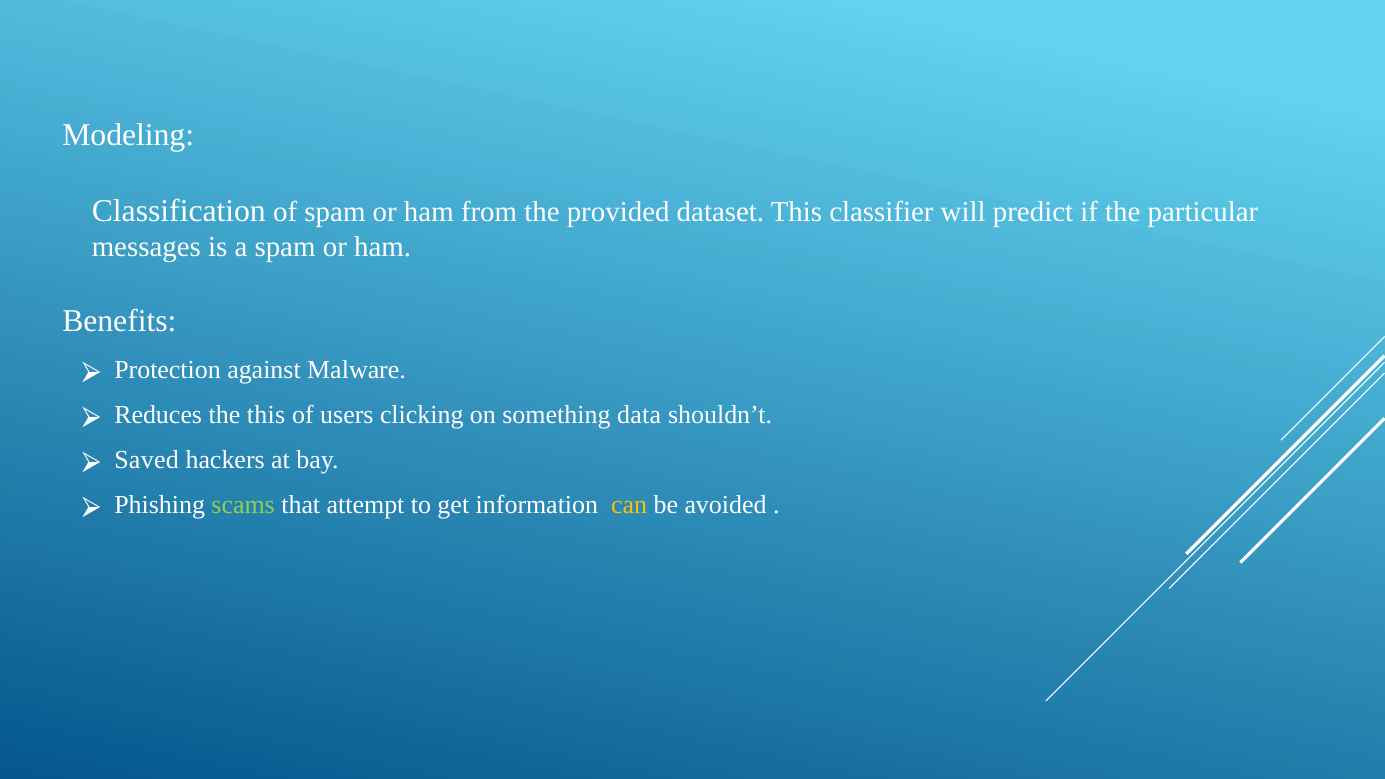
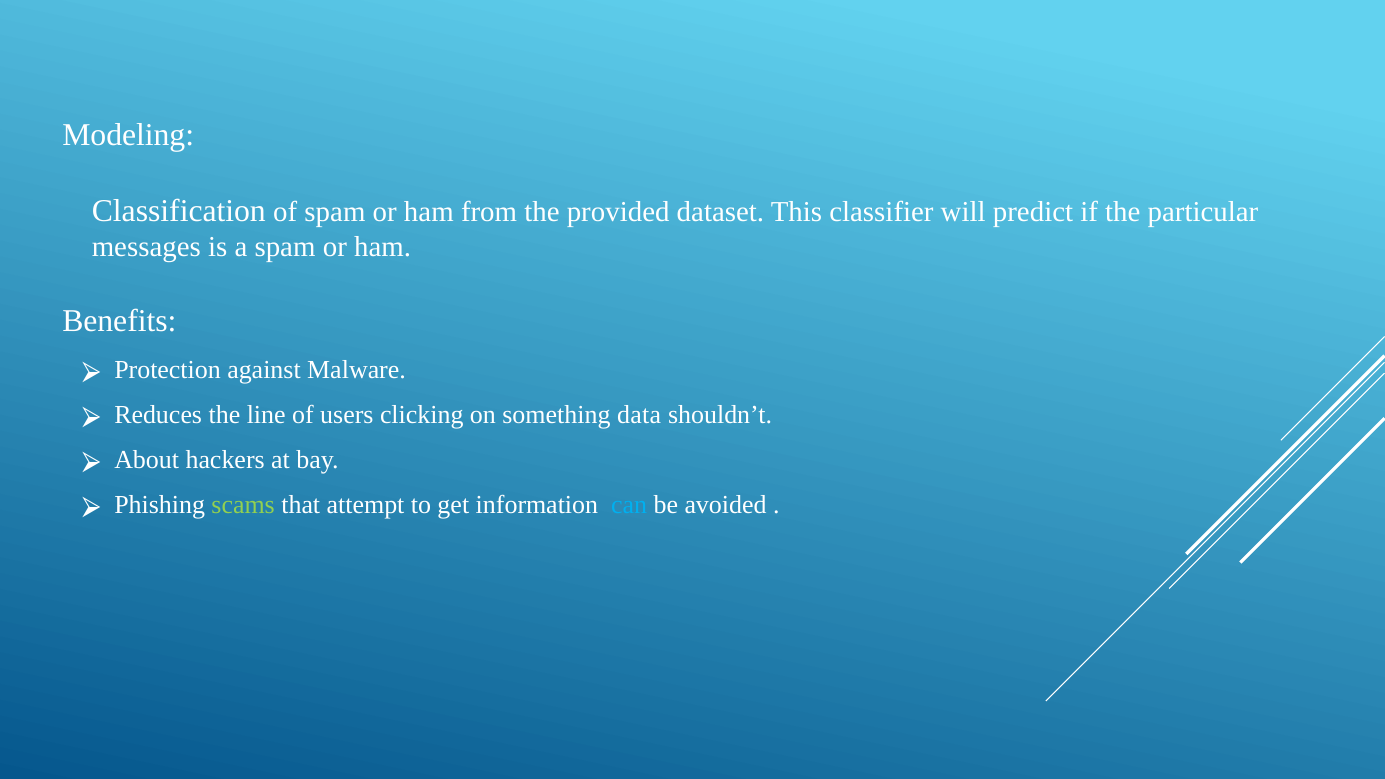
the this: this -> line
Saved: Saved -> About
can colour: yellow -> light blue
